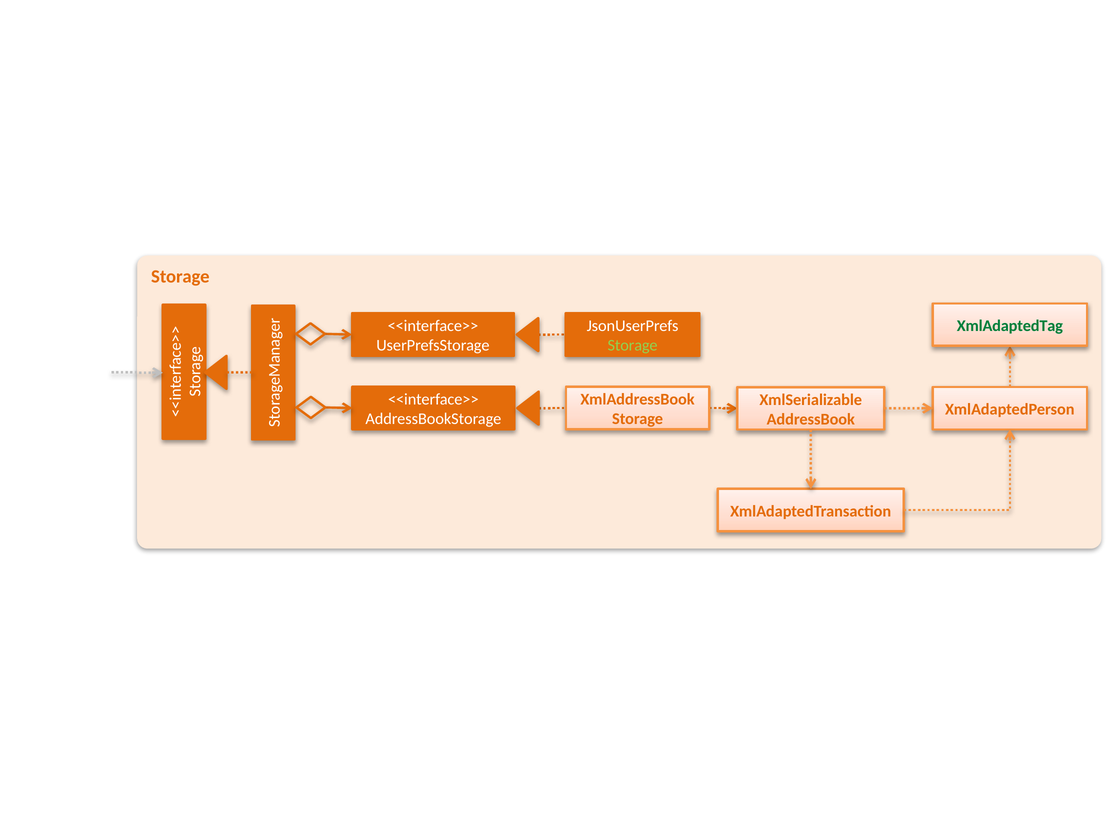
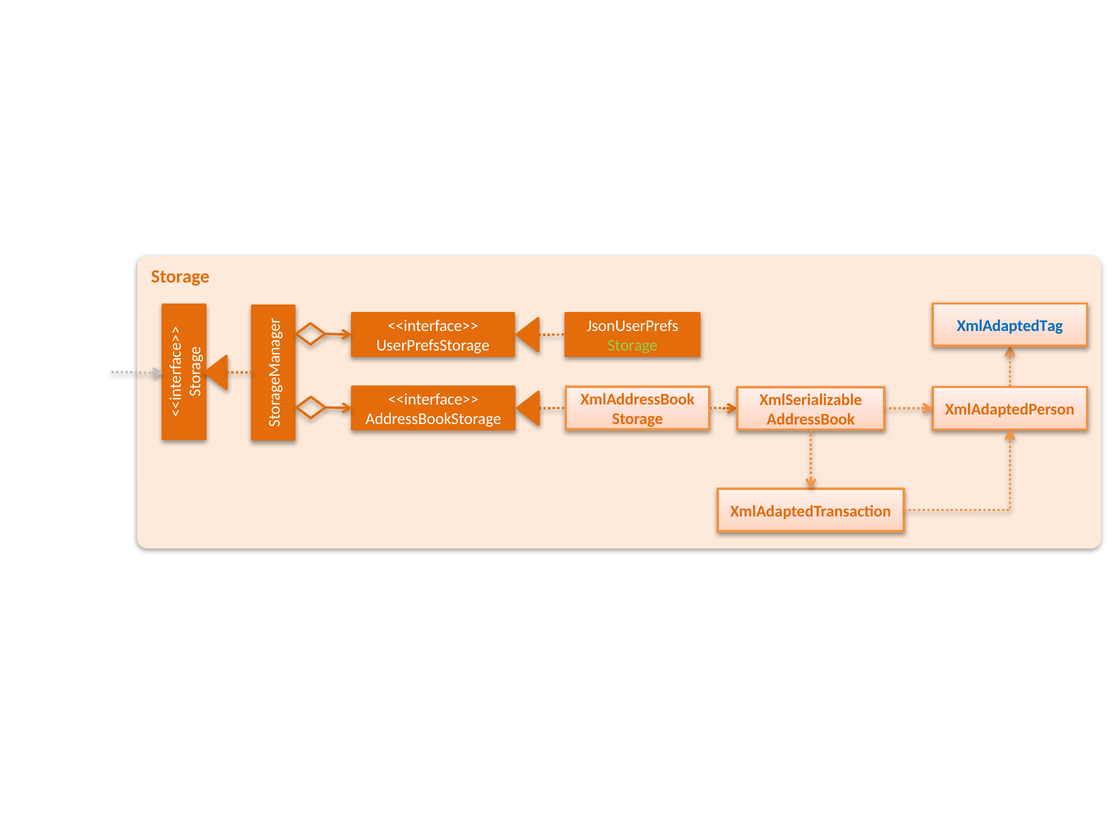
XmlAdaptedTag colour: green -> blue
